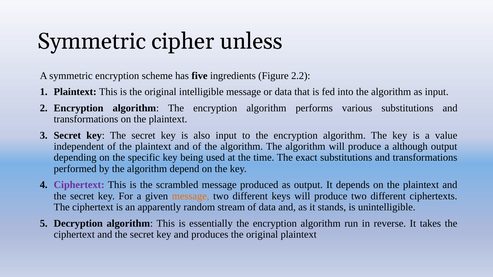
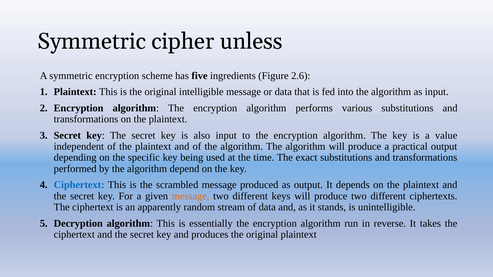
2.2: 2.2 -> 2.6
although: although -> practical
Ciphertext at (79, 185) colour: purple -> blue
